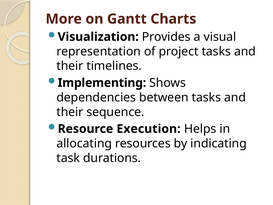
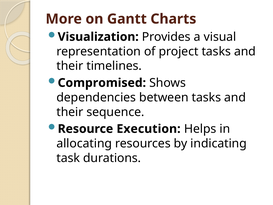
Implementing: Implementing -> Compromised
